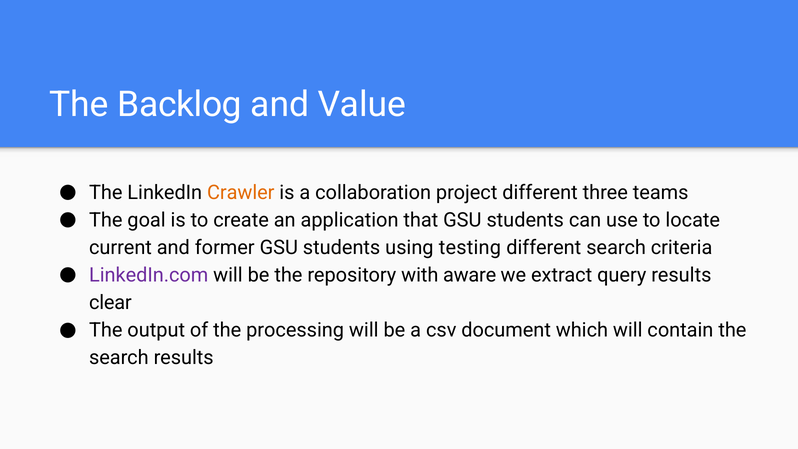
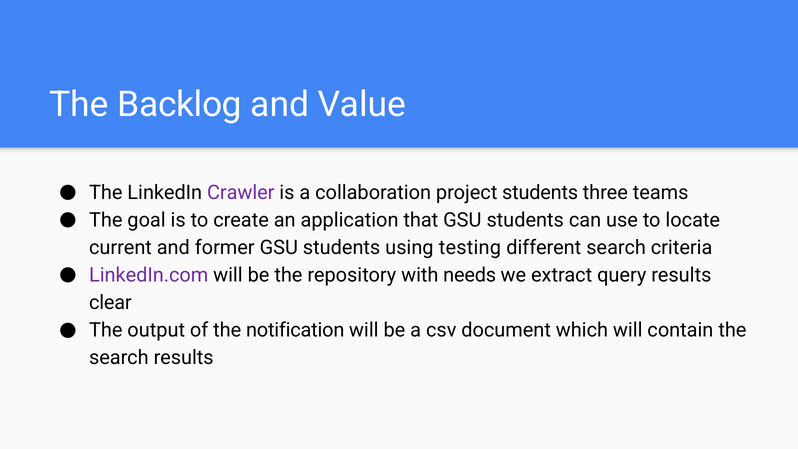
Crawler colour: orange -> purple
project different: different -> students
aware: aware -> needs
processing: processing -> notification
